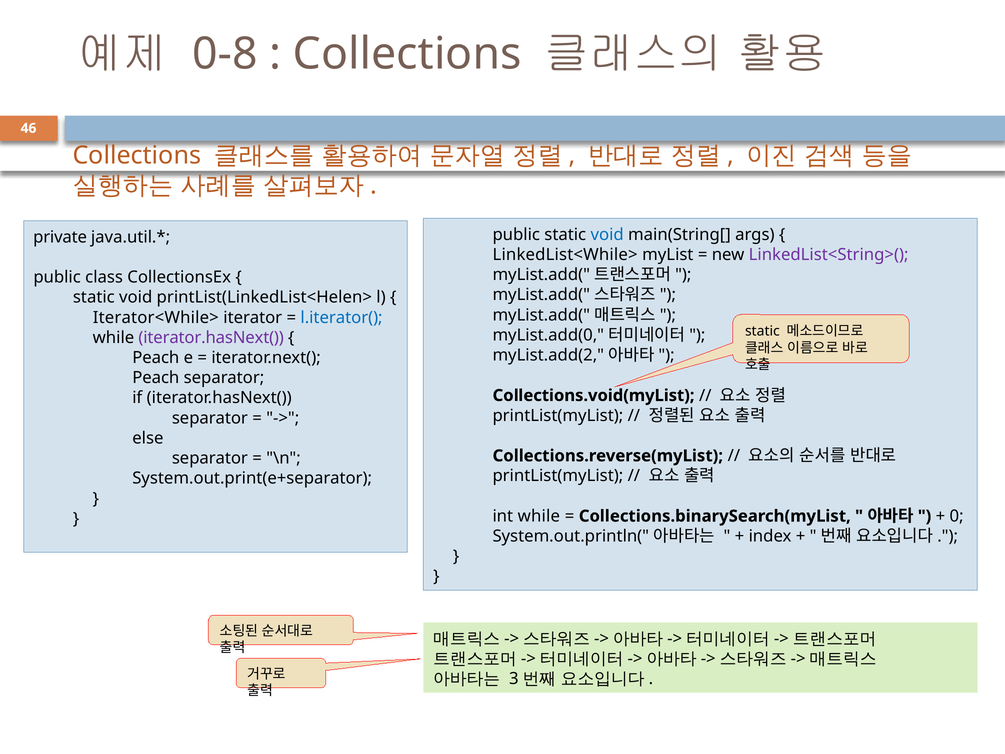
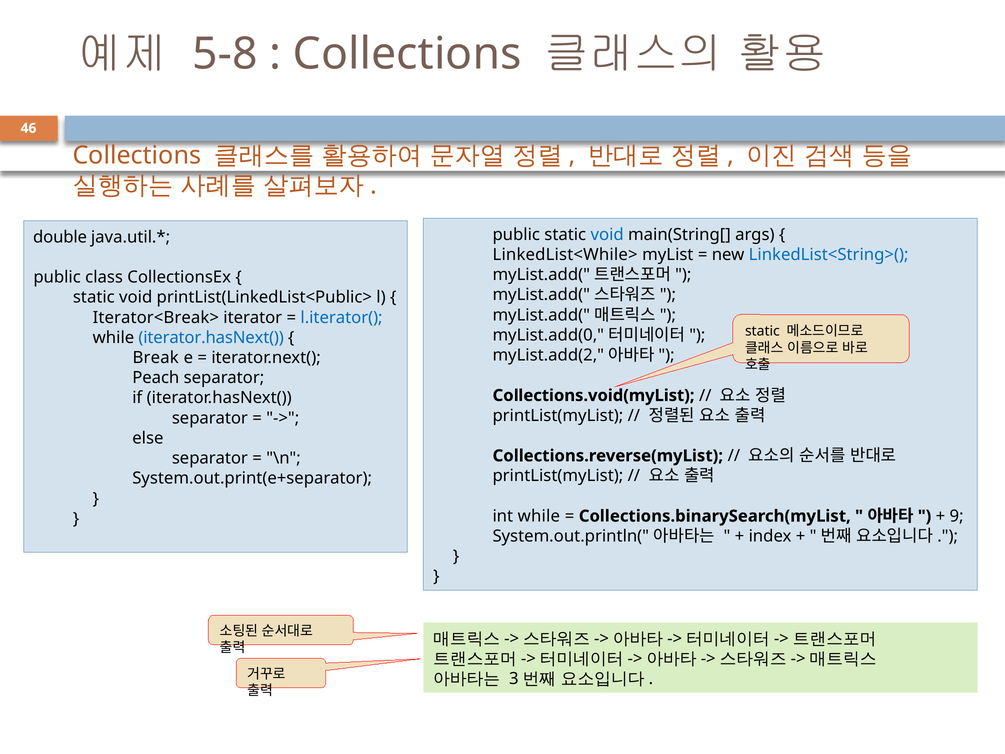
0-8: 0-8 -> 5-8
private: private -> double
LinkedList<String>( colour: purple -> blue
printList(LinkedList<Helen>: printList(LinkedList<Helen> -> printList(LinkedList<Public>
Iterator<While>: Iterator<While> -> Iterator<Break>
iterator.hasNext( at (211, 338) colour: purple -> blue
Peach at (156, 358): Peach -> Break
0: 0 -> 9
